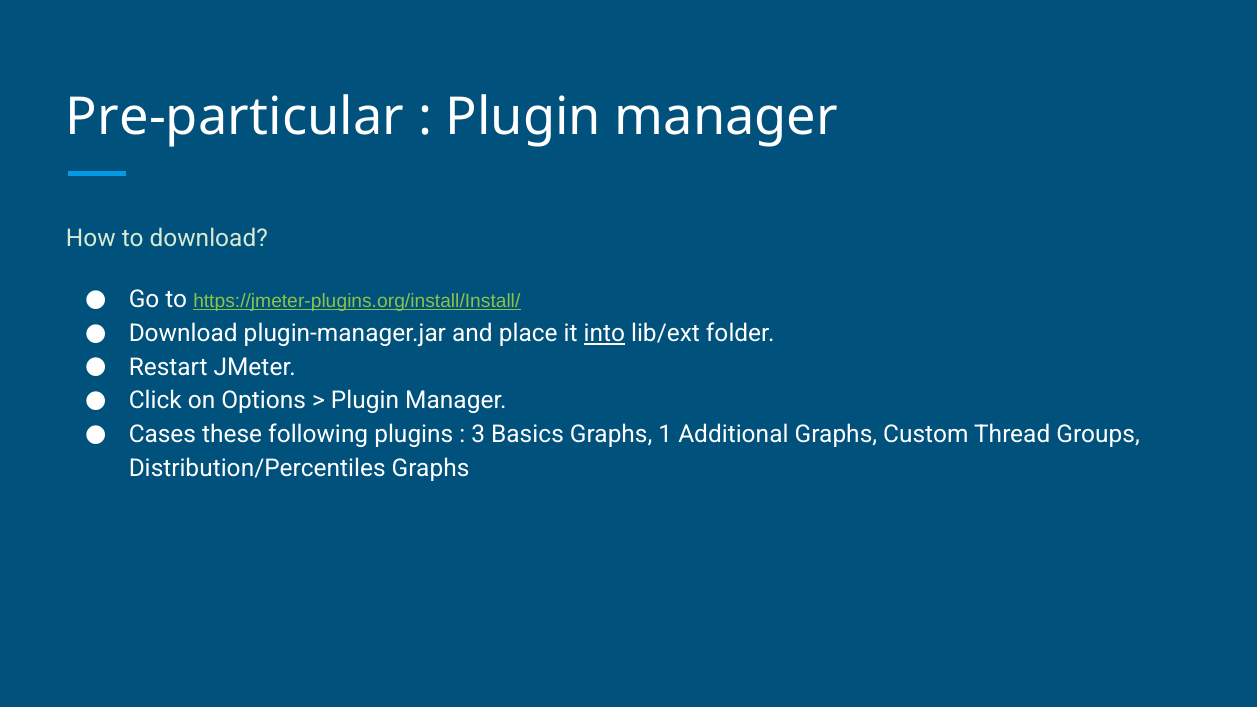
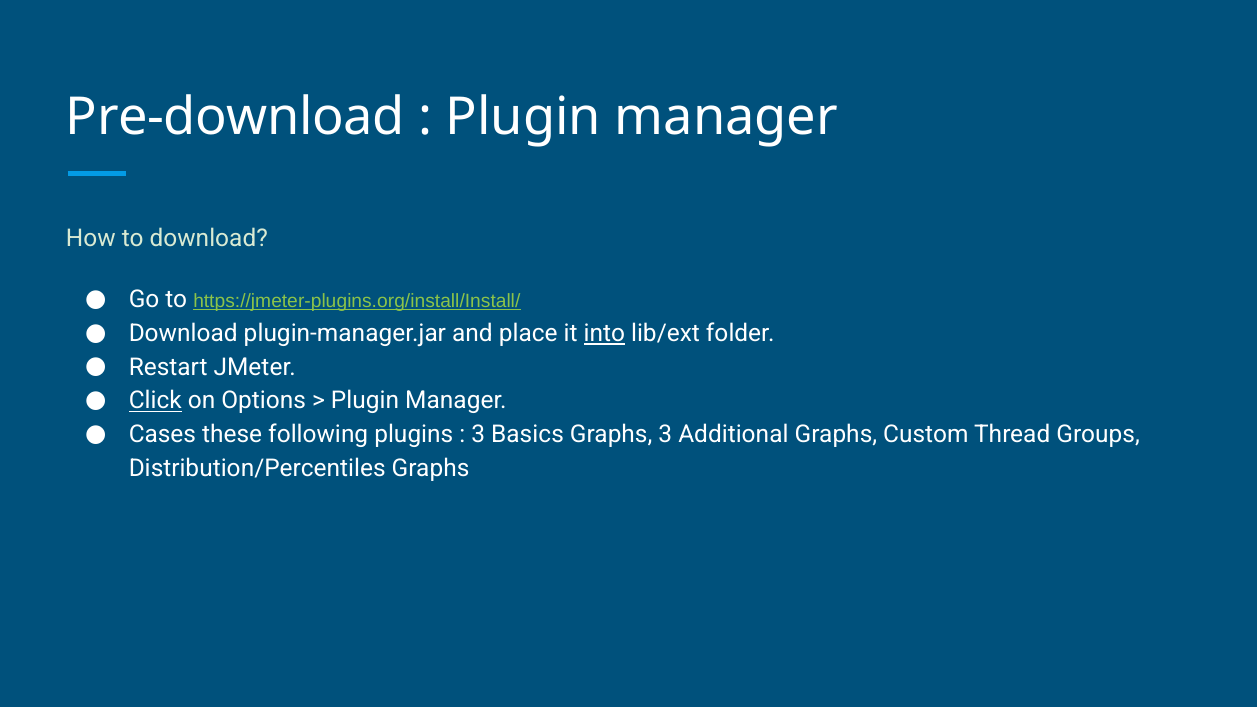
Pre-particular: Pre-particular -> Pre-download
Click underline: none -> present
Graphs 1: 1 -> 3
